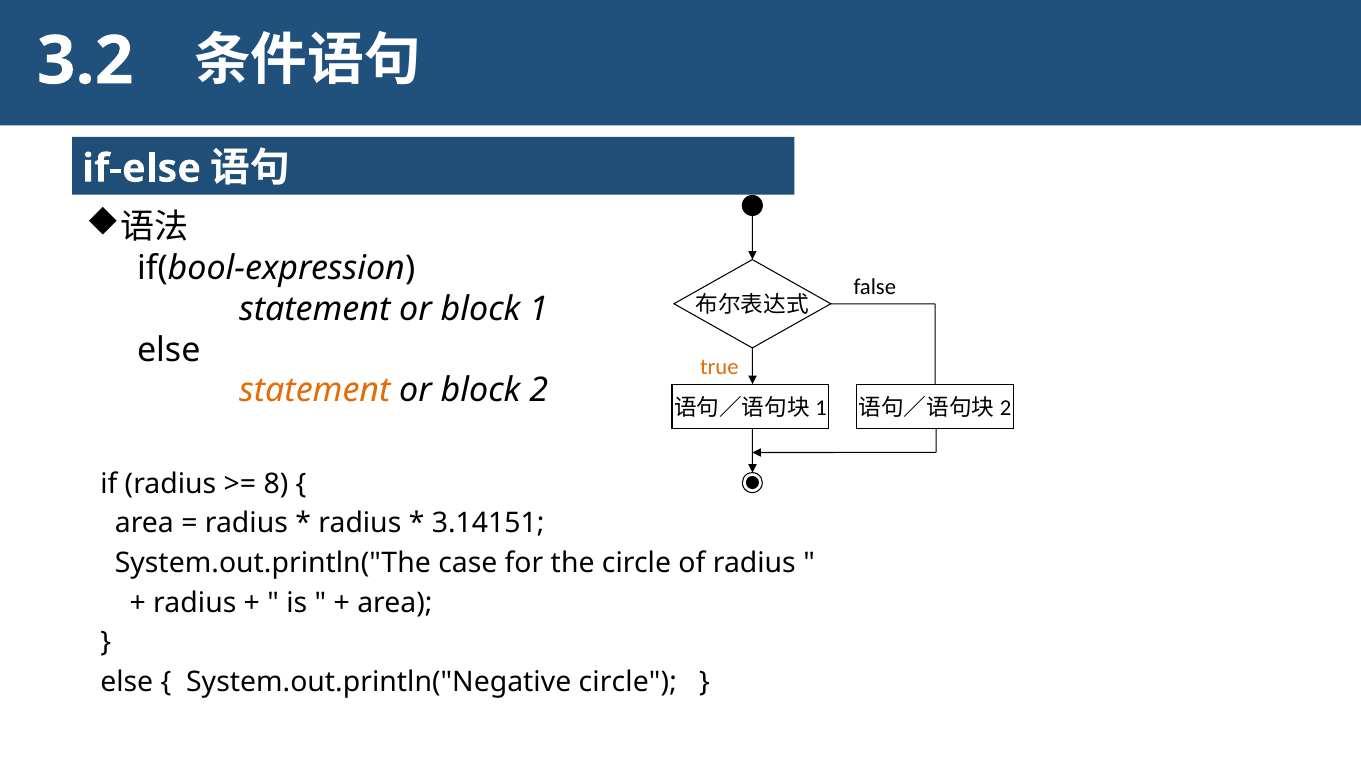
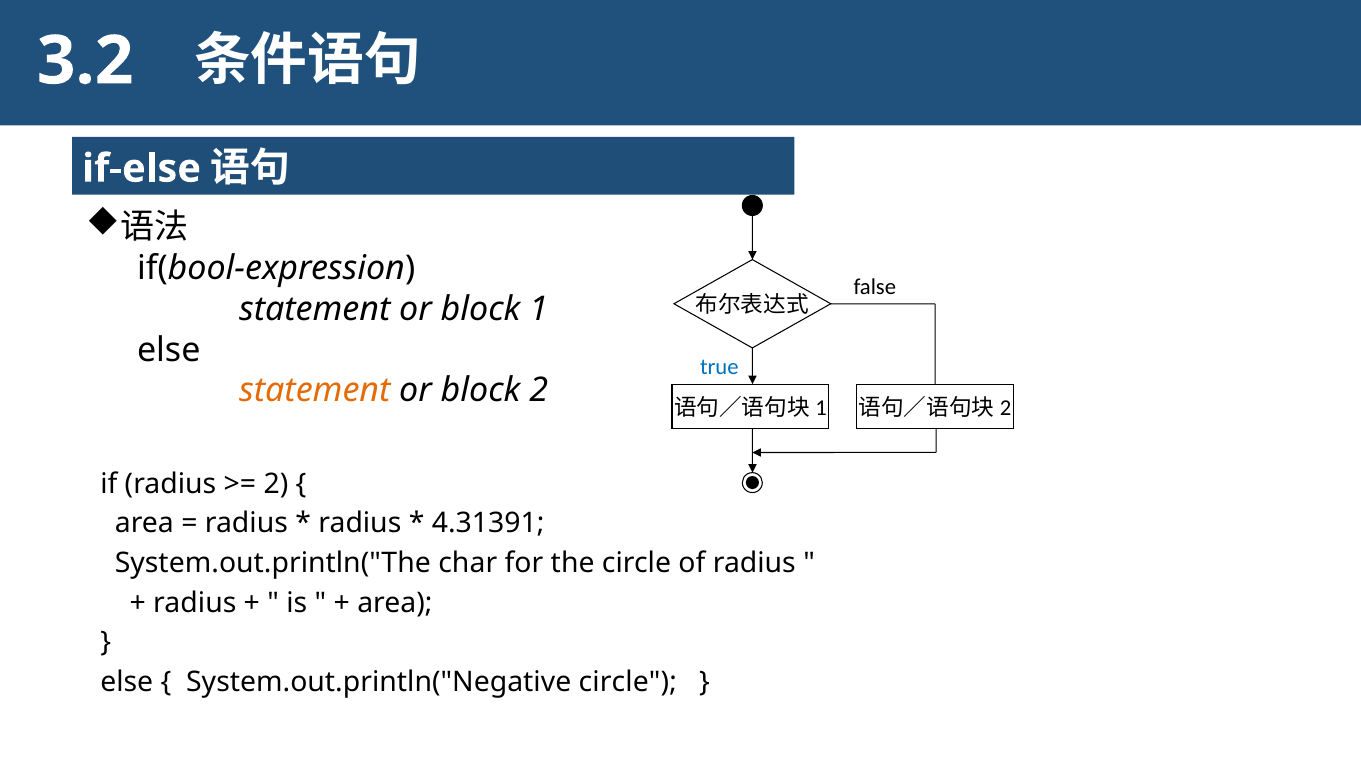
true colour: orange -> blue
8 at (276, 484): 8 -> 2
3.14151: 3.14151 -> 4.31391
case: case -> char
